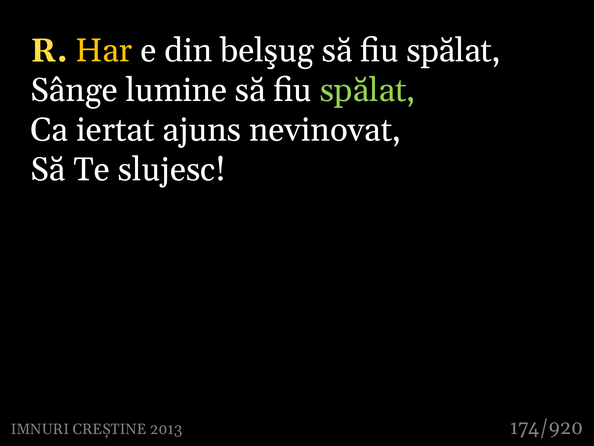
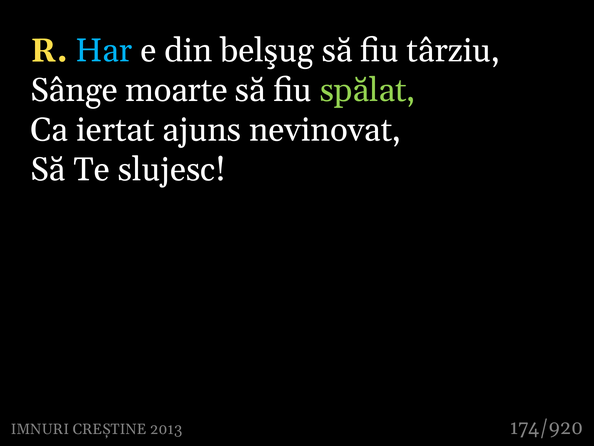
Har colour: yellow -> light blue
belşug să fiu spălat: spălat -> târziu
lumine: lumine -> moarte
